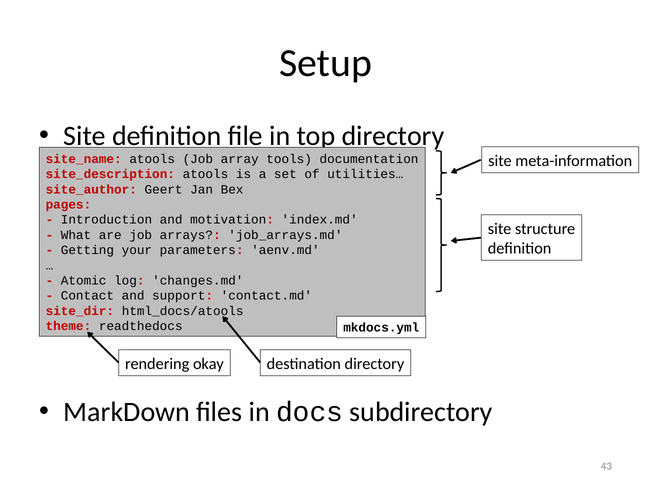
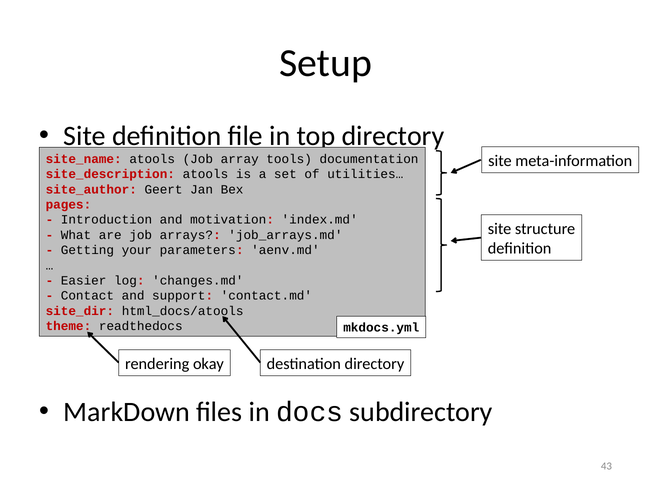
Atomic: Atomic -> Easier
